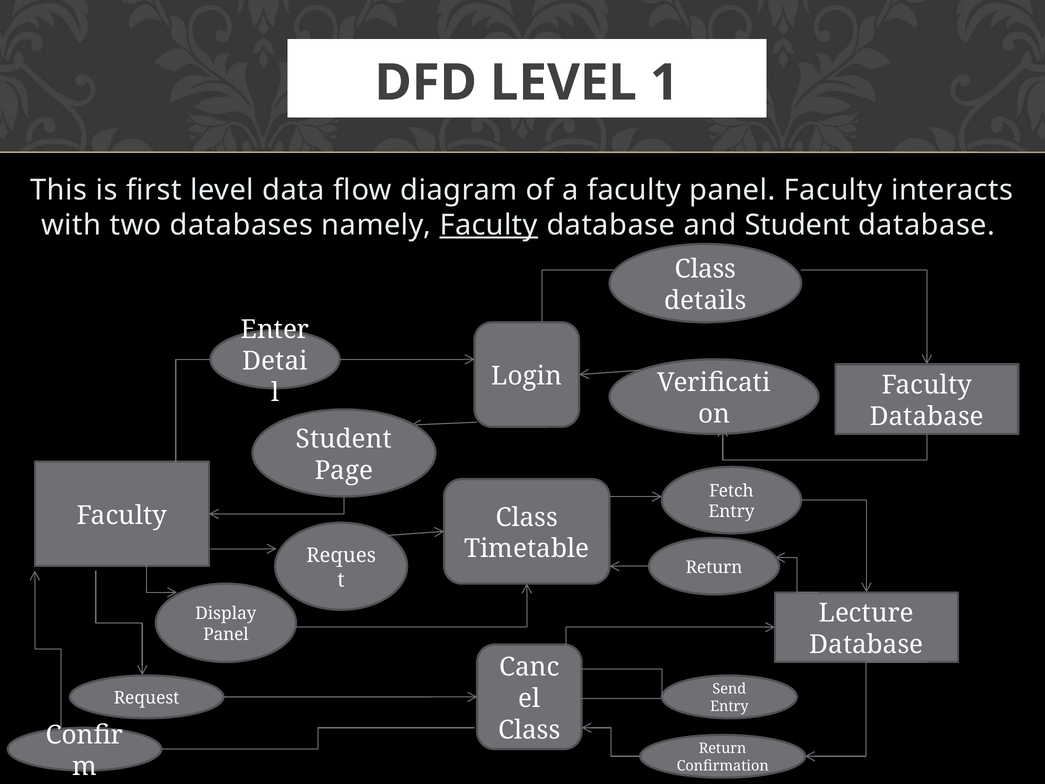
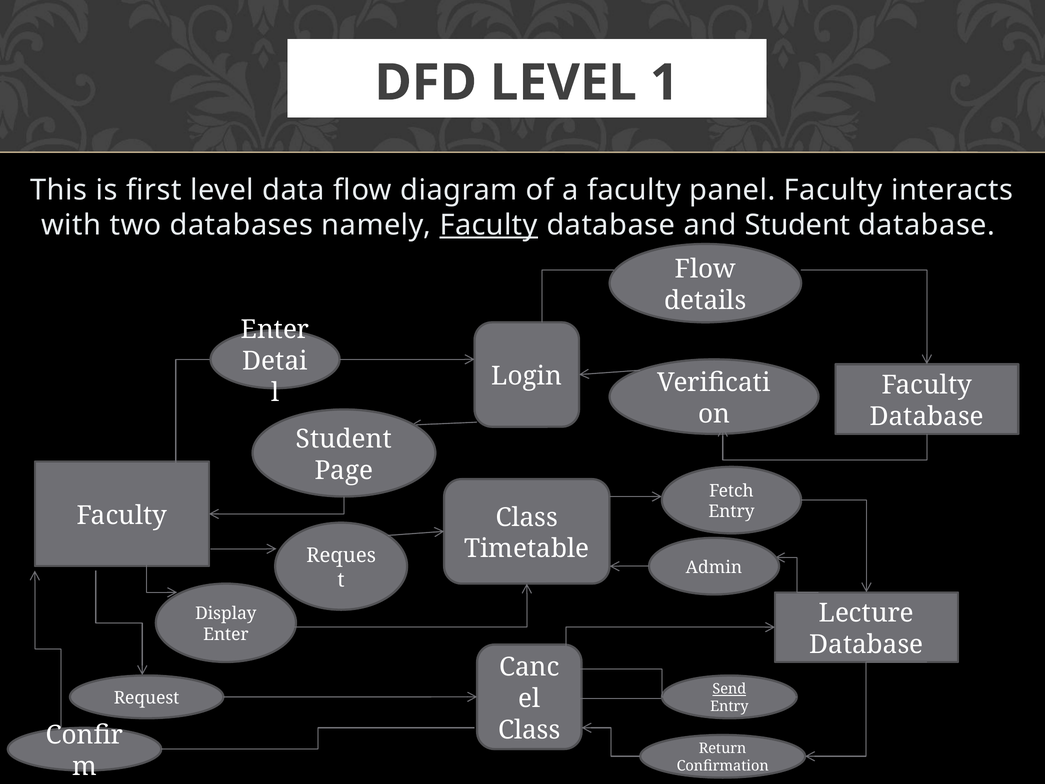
Class at (705, 269): Class -> Flow
Return at (714, 567): Return -> Admin
Panel at (226, 634): Panel -> Enter
Send underline: none -> present
